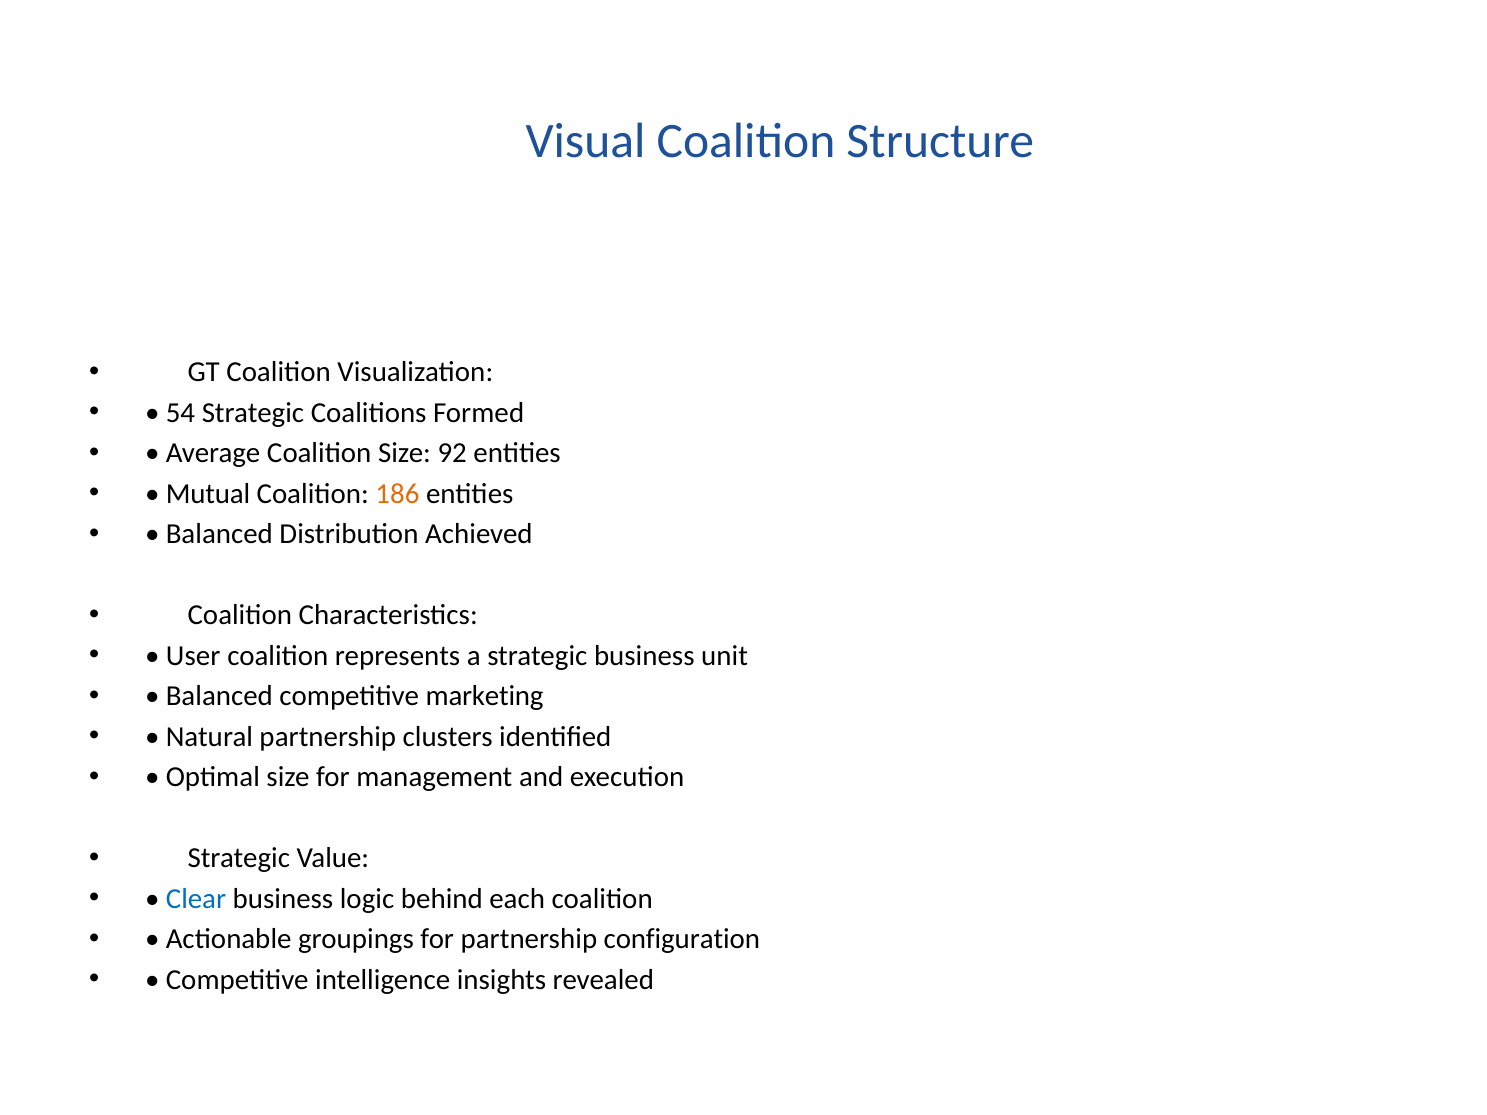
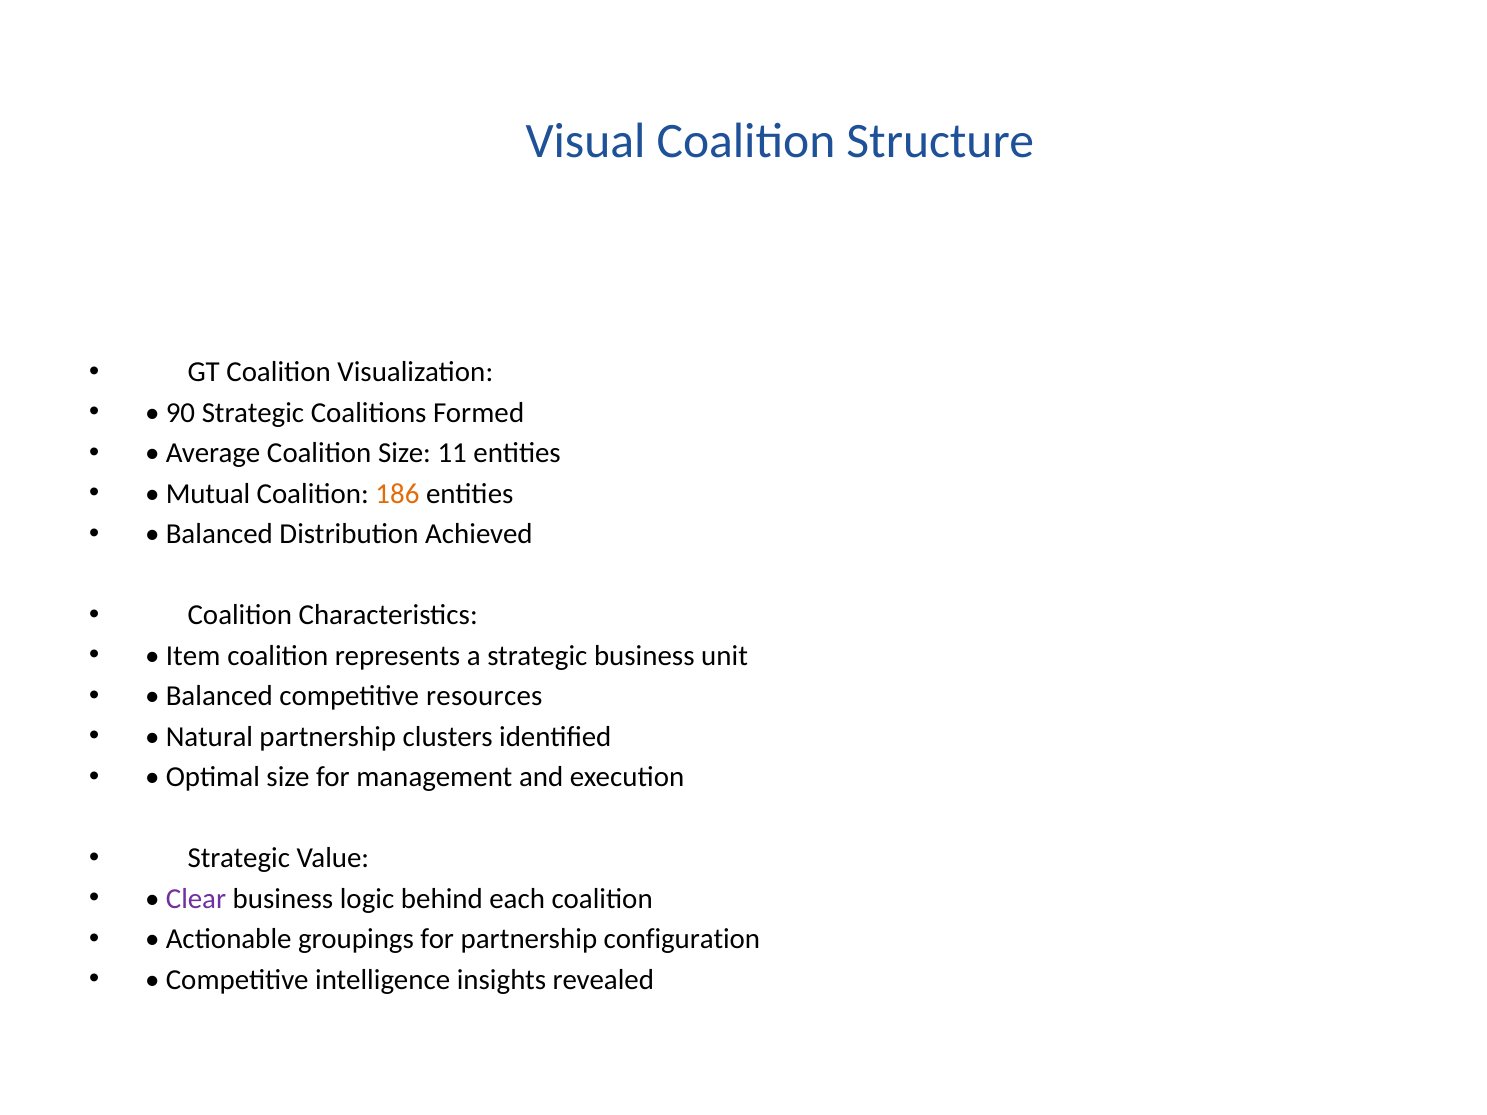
54: 54 -> 90
92: 92 -> 11
User: User -> Item
marketing: marketing -> resources
Clear colour: blue -> purple
